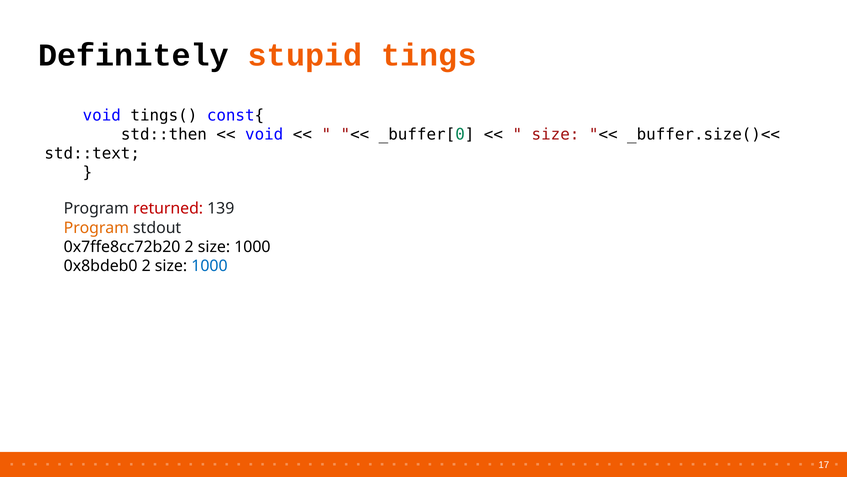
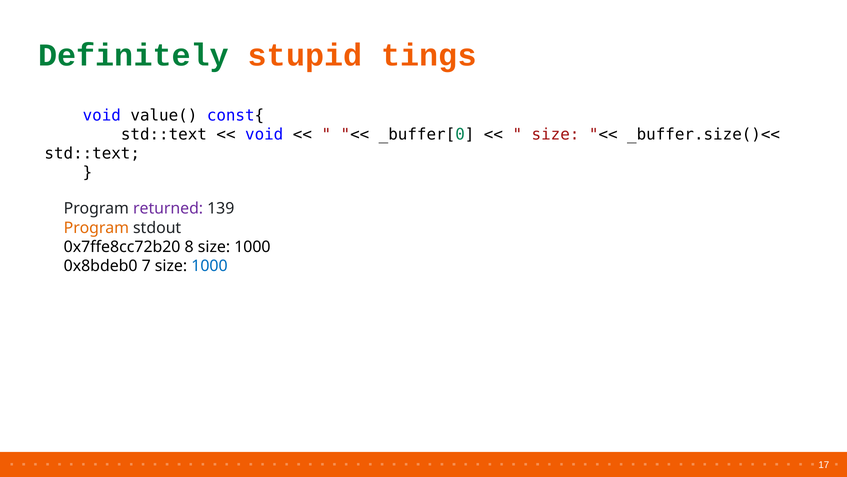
Definitely colour: black -> green
tings(: tings( -> value(
std::then at (164, 134): std::then -> std::text
returned colour: red -> purple
0x7ffe8cc72b20 2: 2 -> 8
0x8bdeb0 2: 2 -> 7
